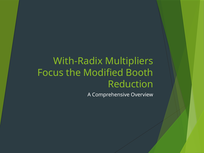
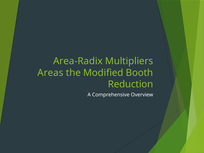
With-Radix: With-Radix -> Area-Radix
Focus: Focus -> Areas
